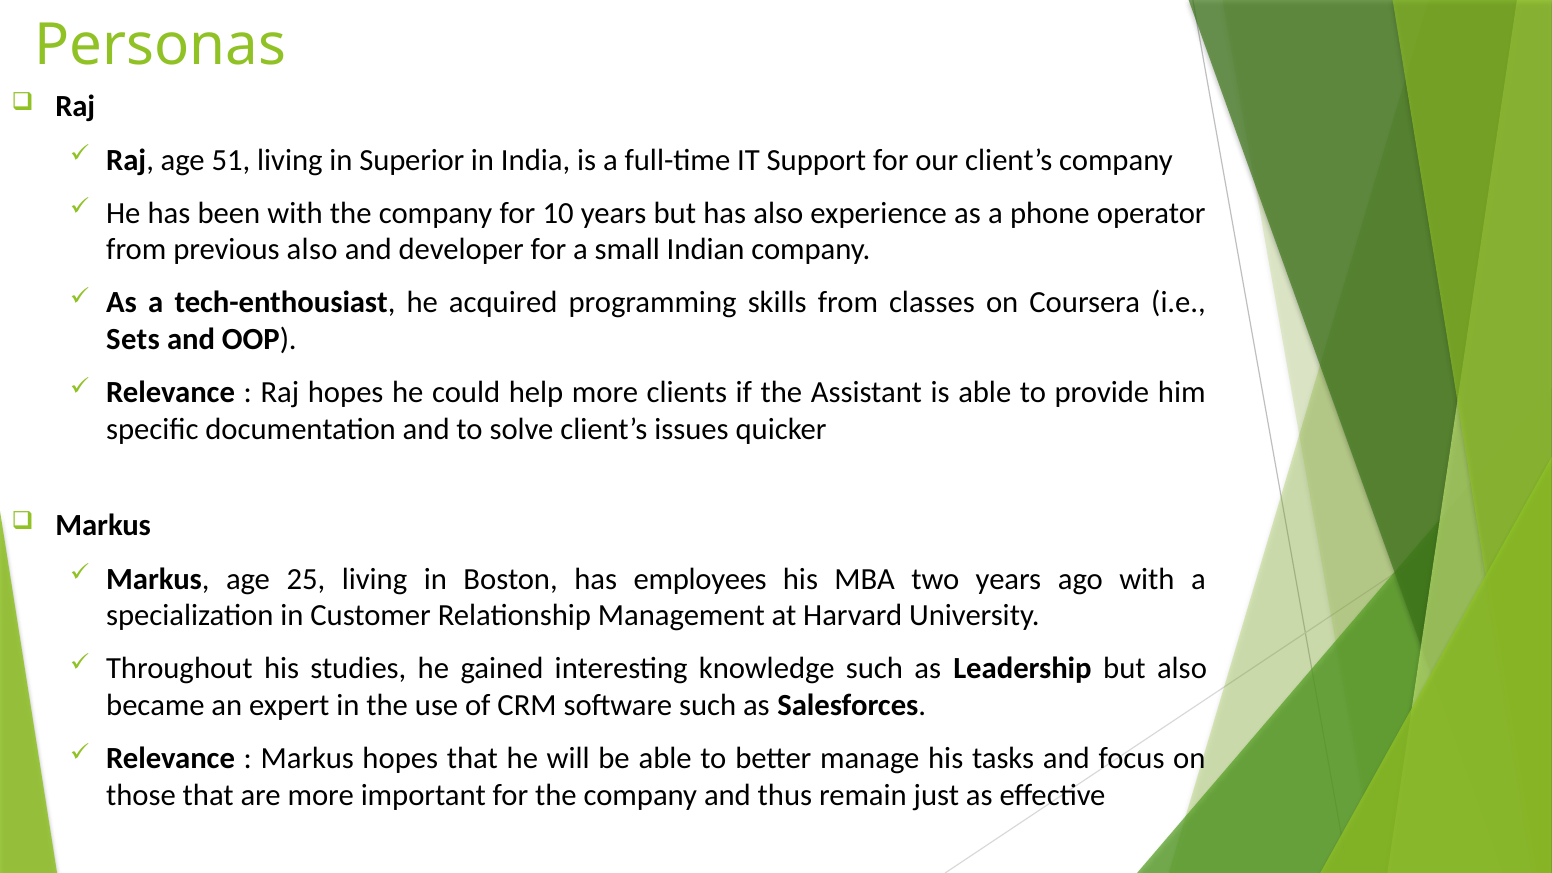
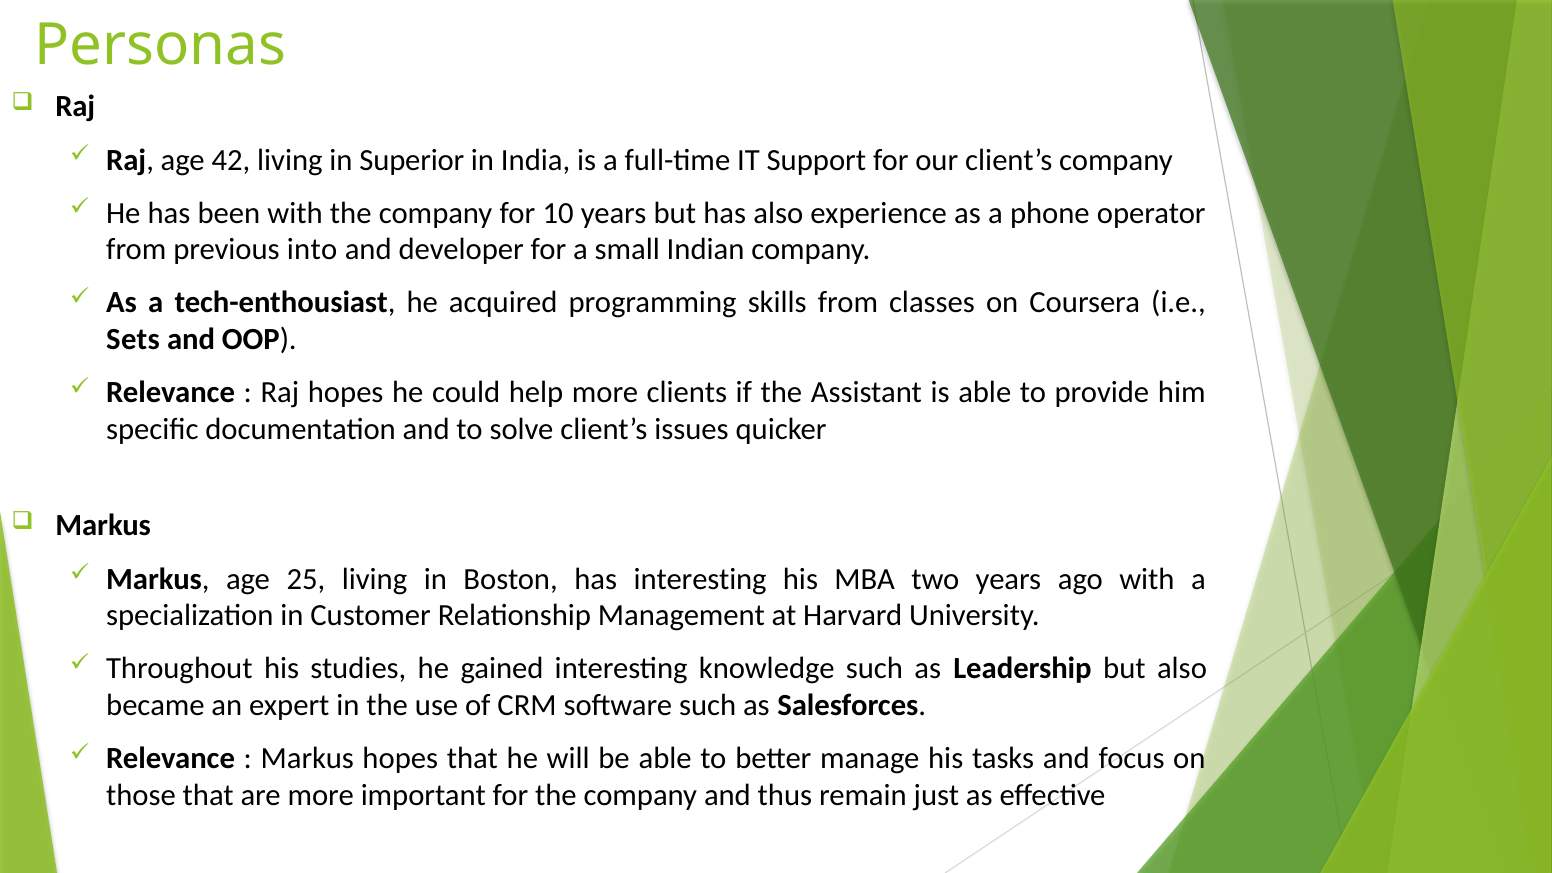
51: 51 -> 42
previous also: also -> into
has employees: employees -> interesting
